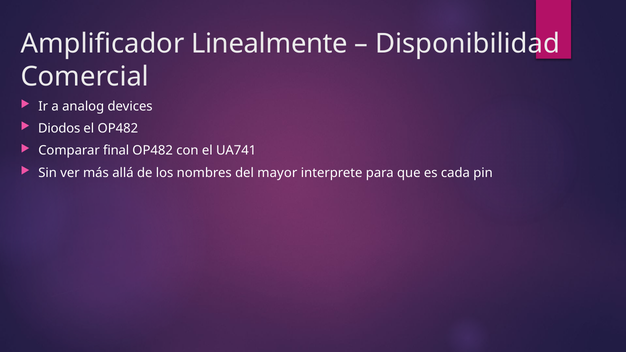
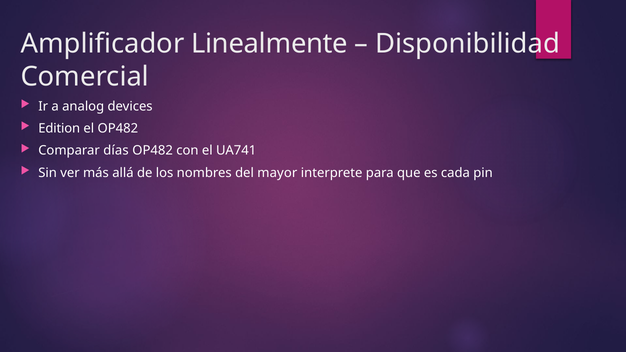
Diodos: Diodos -> Edition
final: final -> días
